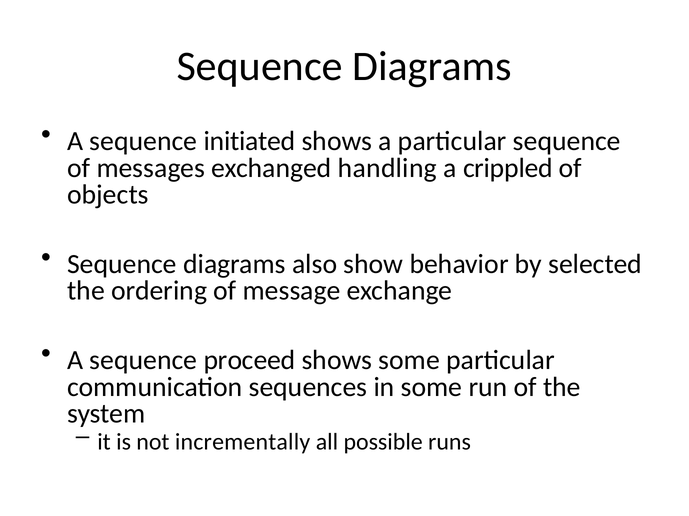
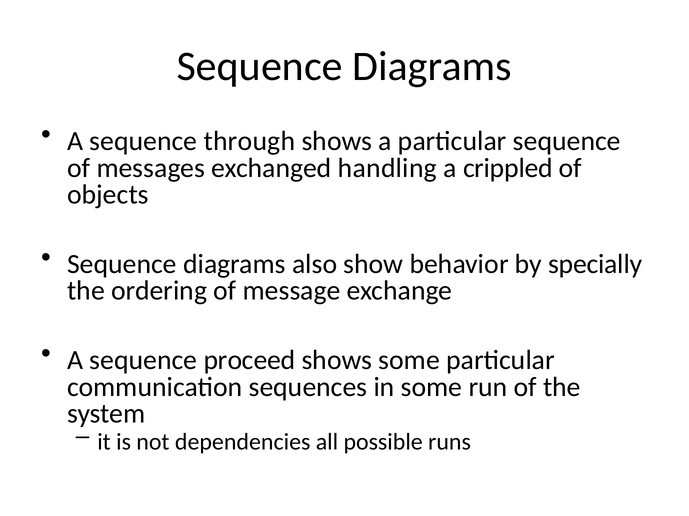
initiated: initiated -> through
selected: selected -> specially
incrementally: incrementally -> dependencies
